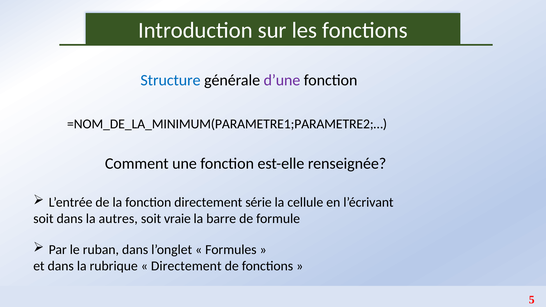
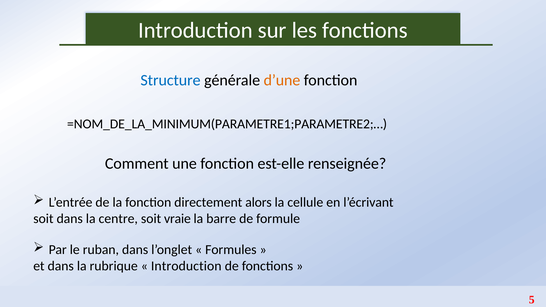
d’une colour: purple -> orange
série: série -> alors
autres: autres -> centre
Directement at (186, 266): Directement -> Introduction
